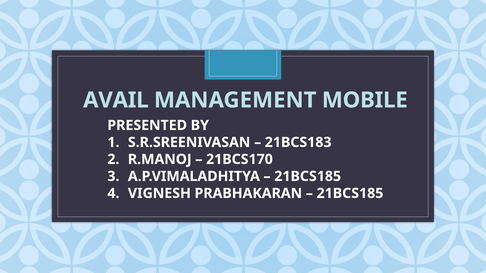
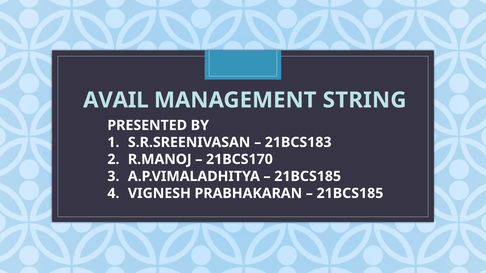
MOBILE: MOBILE -> STRING
